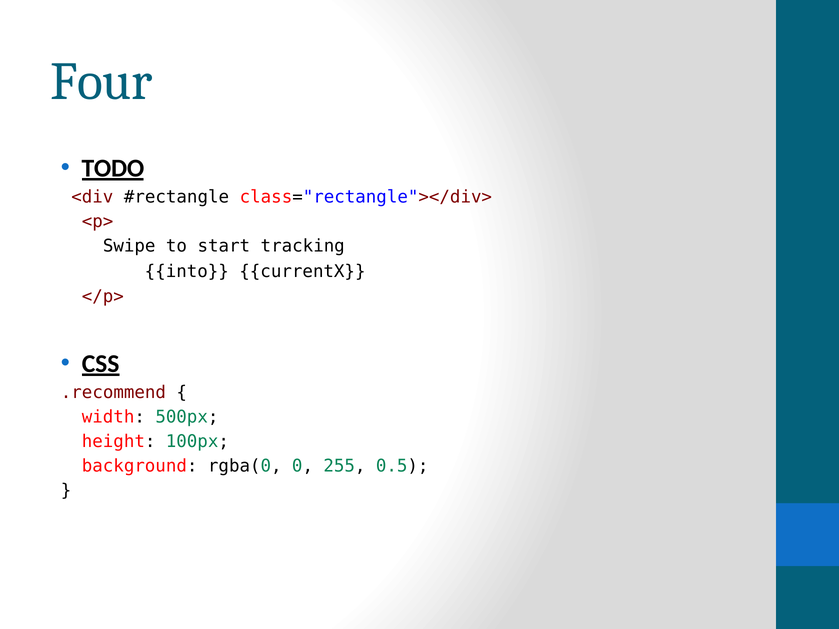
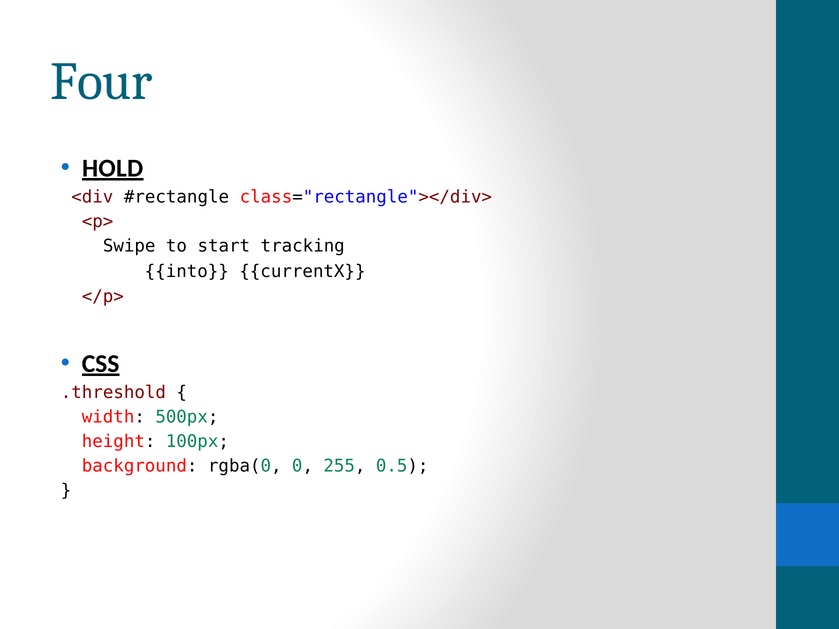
TODO: TODO -> HOLD
.recommend: .recommend -> .threshold
